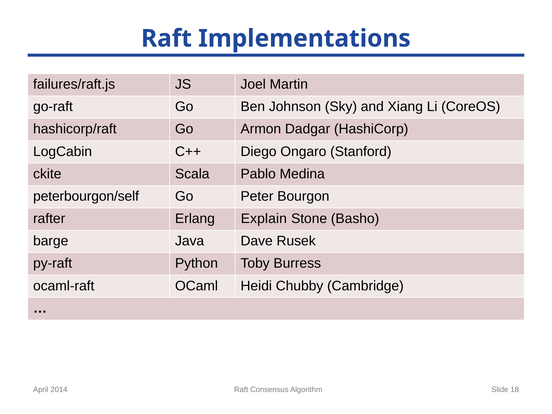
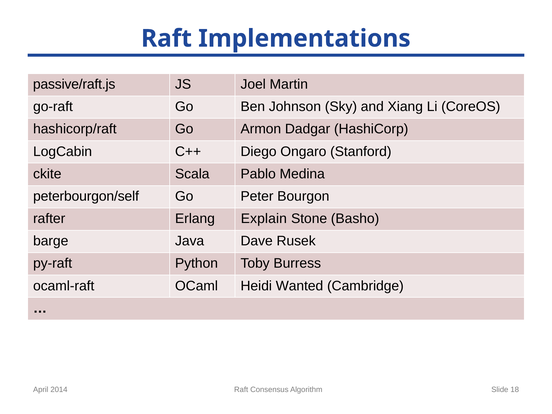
failures/raft.js: failures/raft.js -> passive/raft.js
Chubby: Chubby -> Wanted
